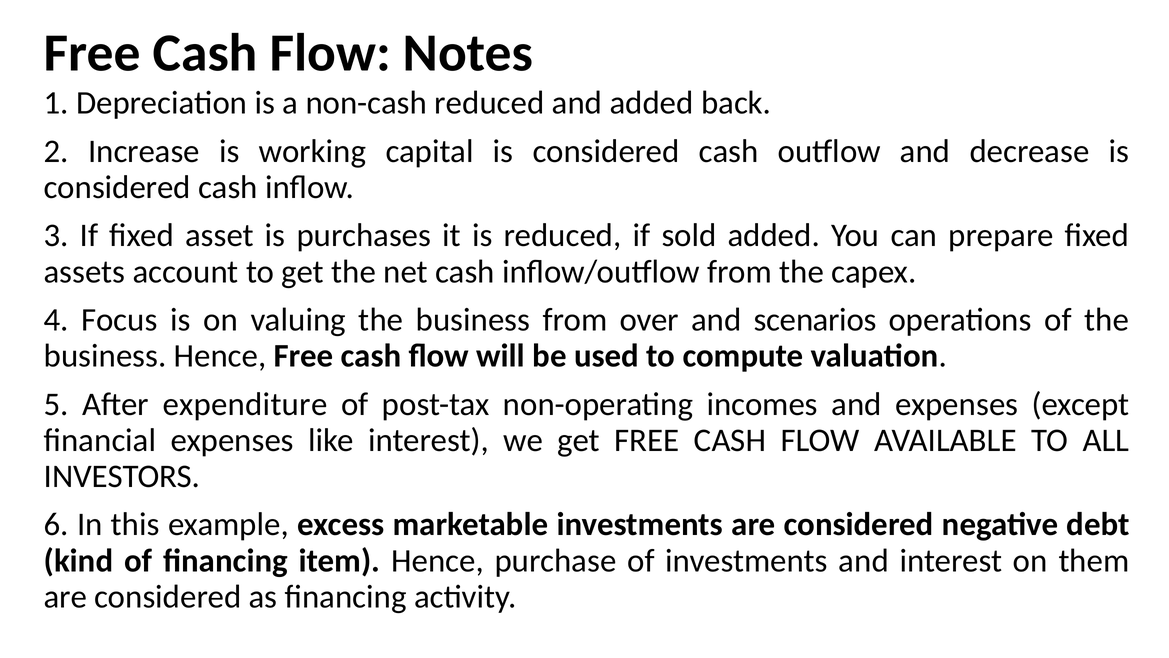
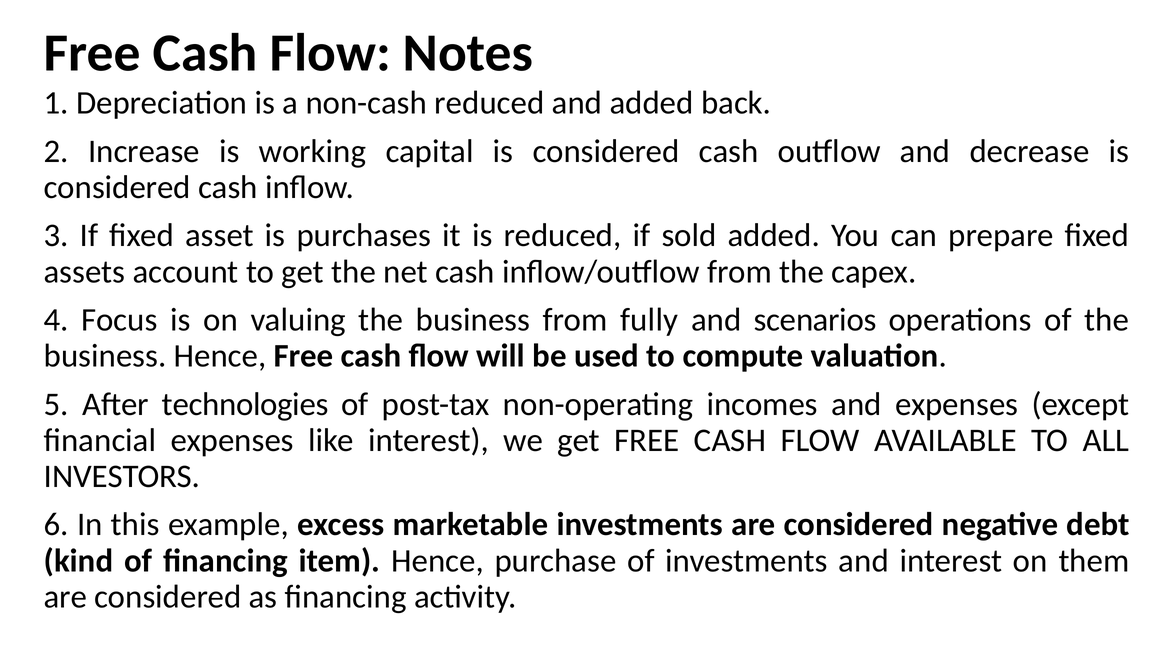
over: over -> fully
expenditure: expenditure -> technologies
